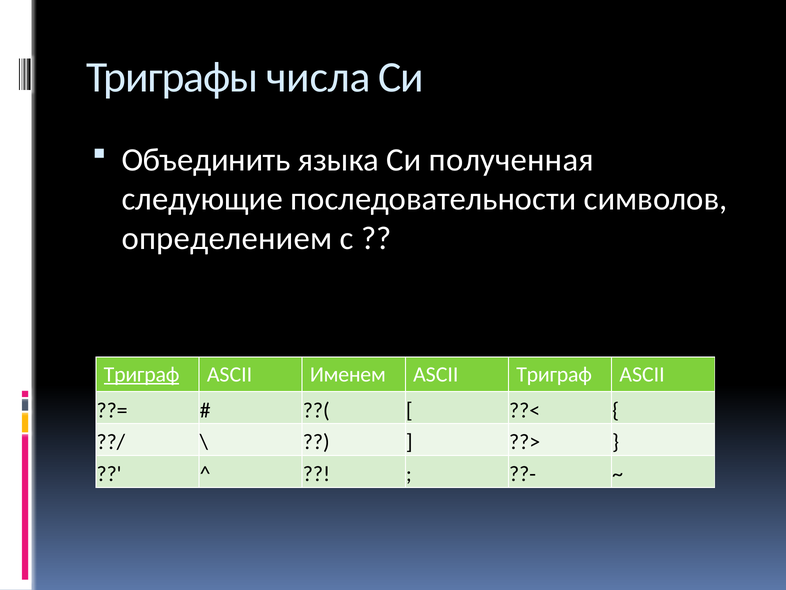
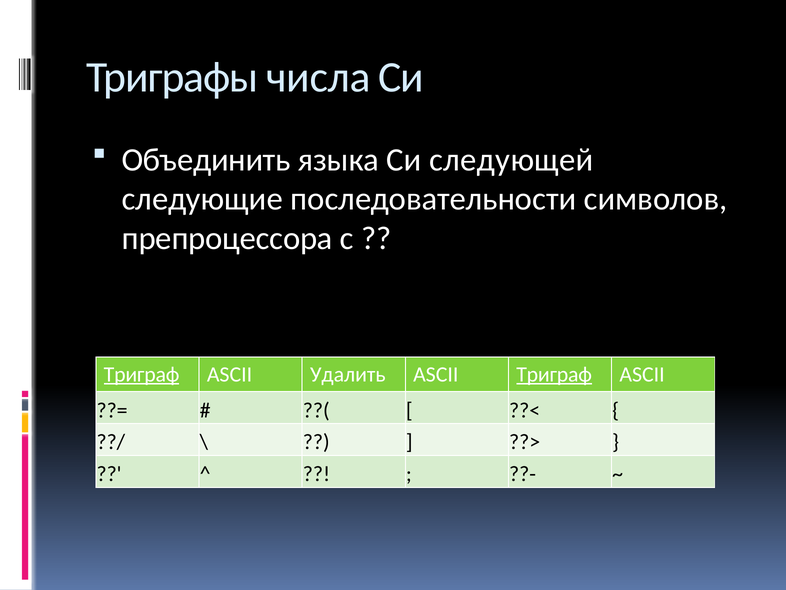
полученная: полученная -> следующей
определением: определением -> препроцессора
Именем: Именем -> Удалить
Триграф at (554, 374) underline: none -> present
